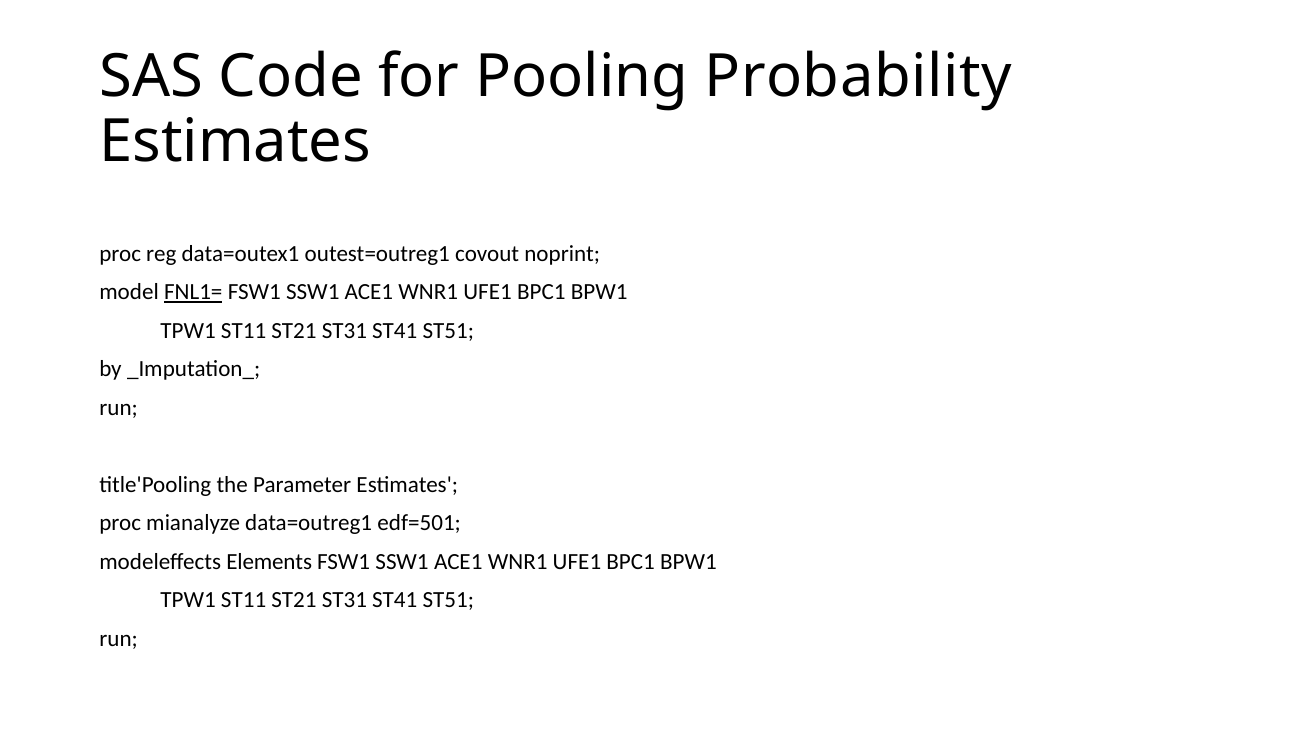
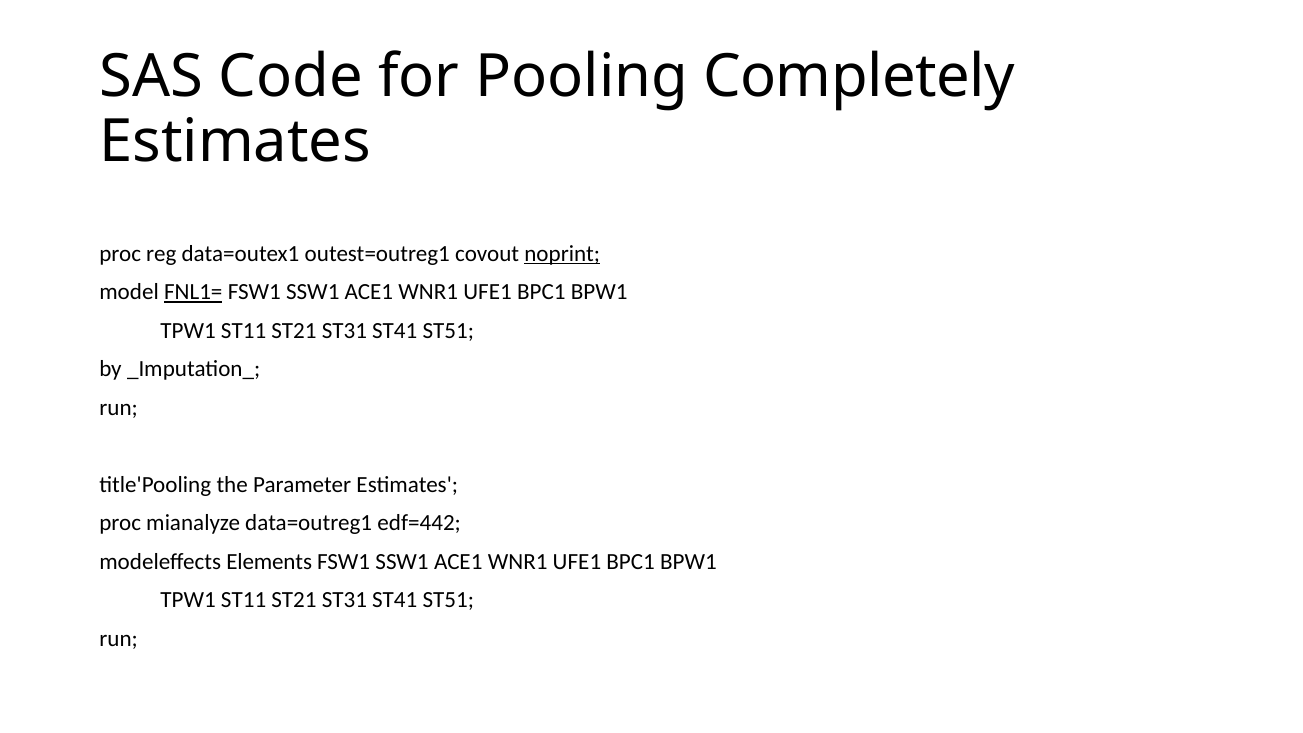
Probability: Probability -> Completely
noprint underline: none -> present
edf=501: edf=501 -> edf=442
